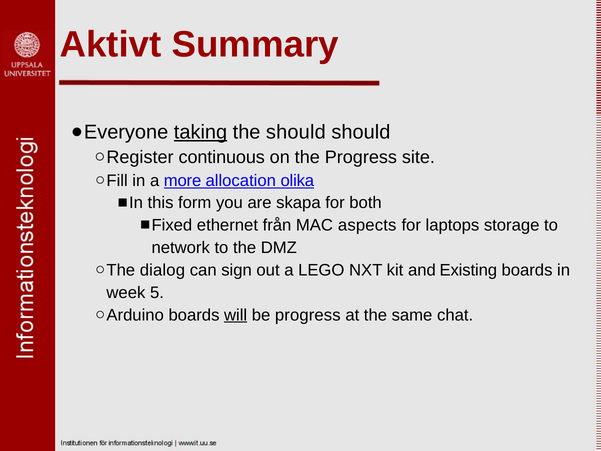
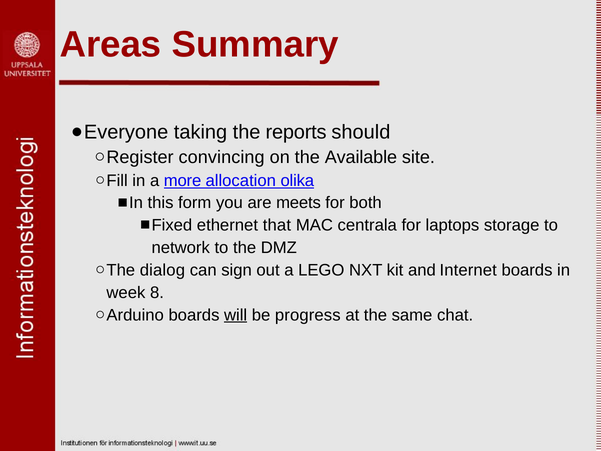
Aktivt: Aktivt -> Areas
taking underline: present -> none
the should: should -> reports
continuous: continuous -> convincing
the Progress: Progress -> Available
skapa: skapa -> meets
från: från -> that
aspects: aspects -> centrala
Existing: Existing -> Internet
5: 5 -> 8
